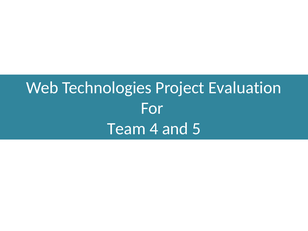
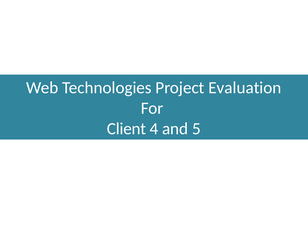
Team: Team -> Client
